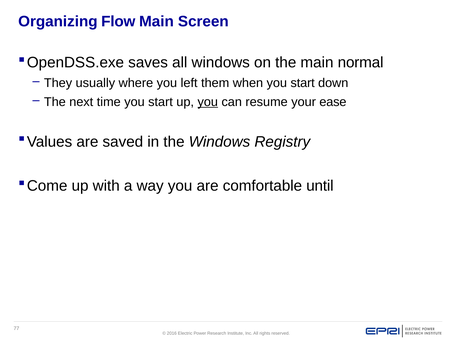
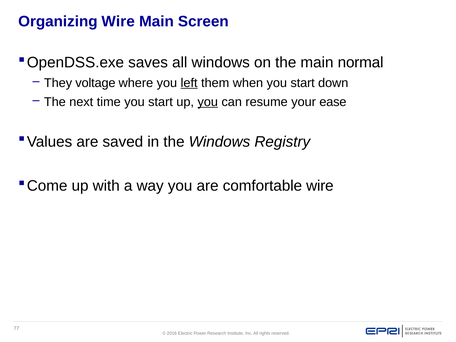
Organizing Flow: Flow -> Wire
usually: usually -> voltage
left underline: none -> present
comfortable until: until -> wire
